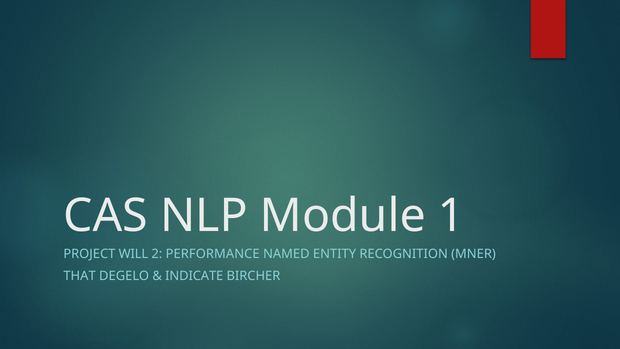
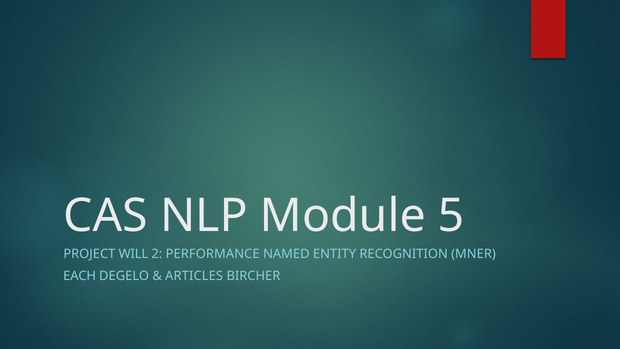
1: 1 -> 5
THAT: THAT -> EACH
INDICATE: INDICATE -> ARTICLES
